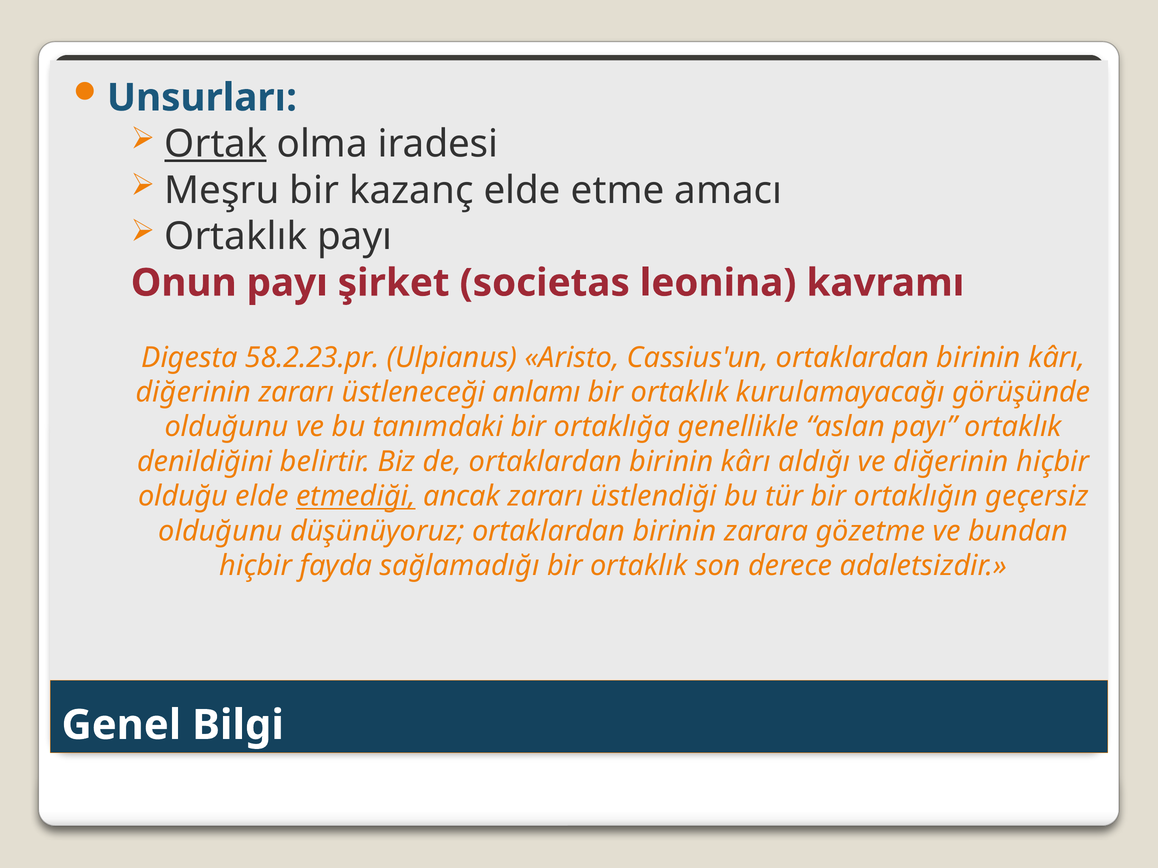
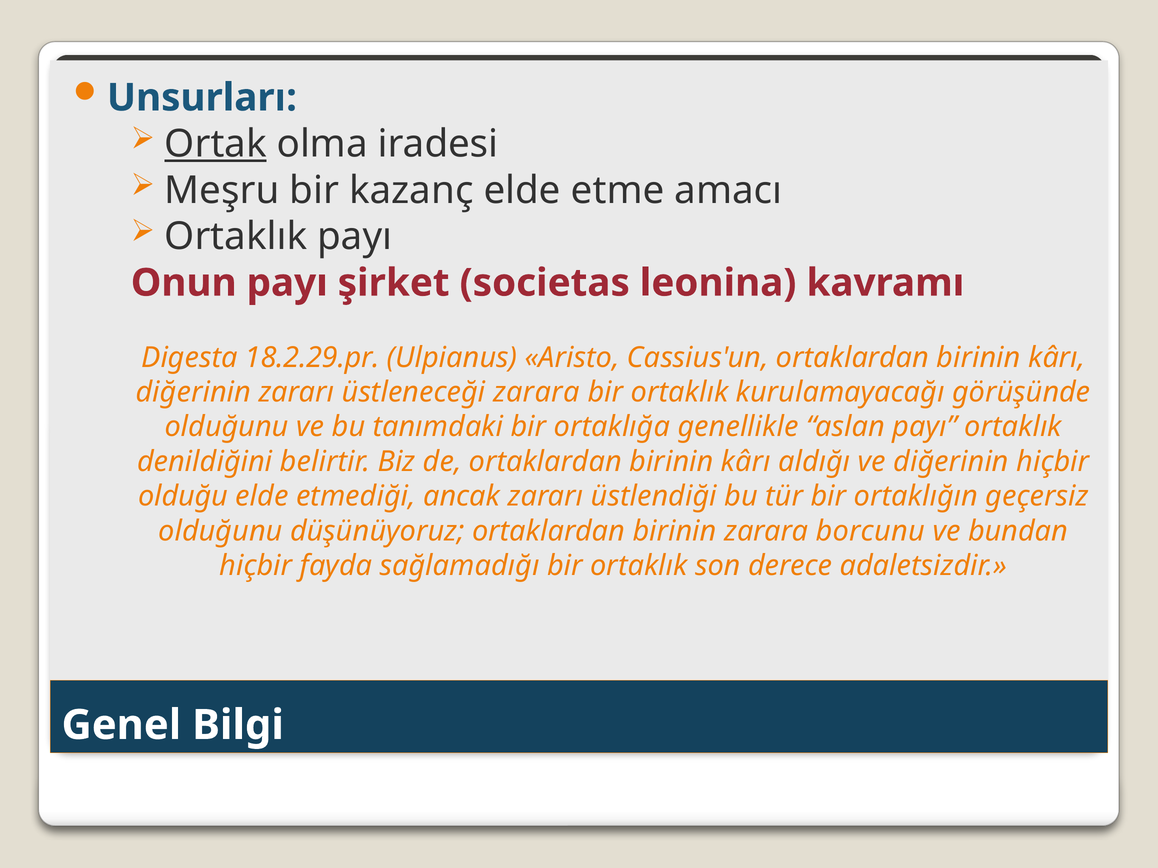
58.2.23.pr: 58.2.23.pr -> 18.2.29.pr
üstleneceği anlamı: anlamı -> zarara
etmediği underline: present -> none
gözetme: gözetme -> borcunu
